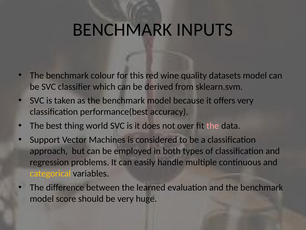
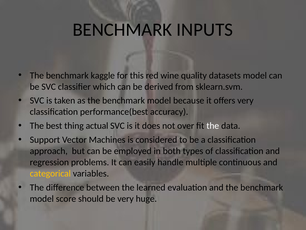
colour: colour -> kaggle
world: world -> actual
the at (213, 126) colour: pink -> white
